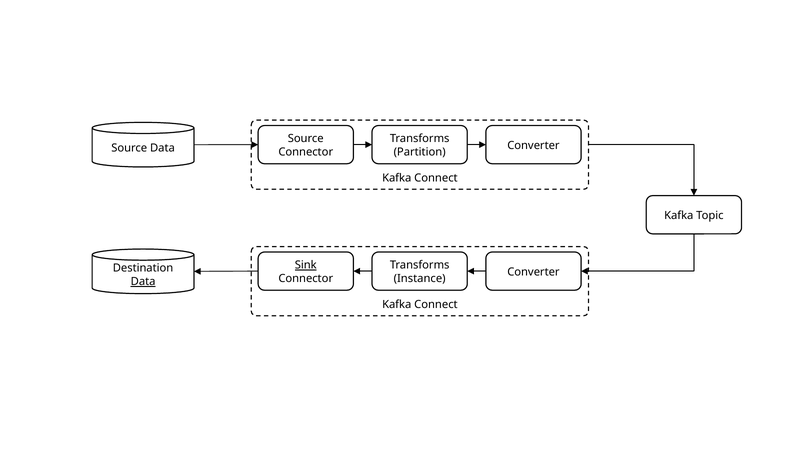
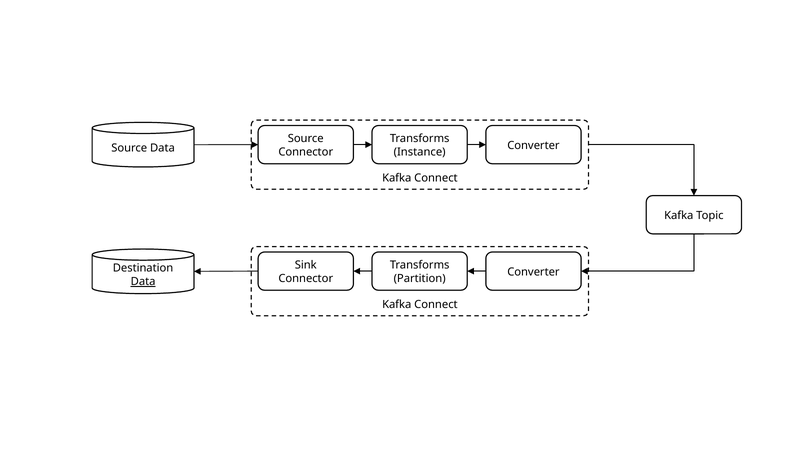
Partition: Partition -> Instance
Sink underline: present -> none
Instance: Instance -> Partition
